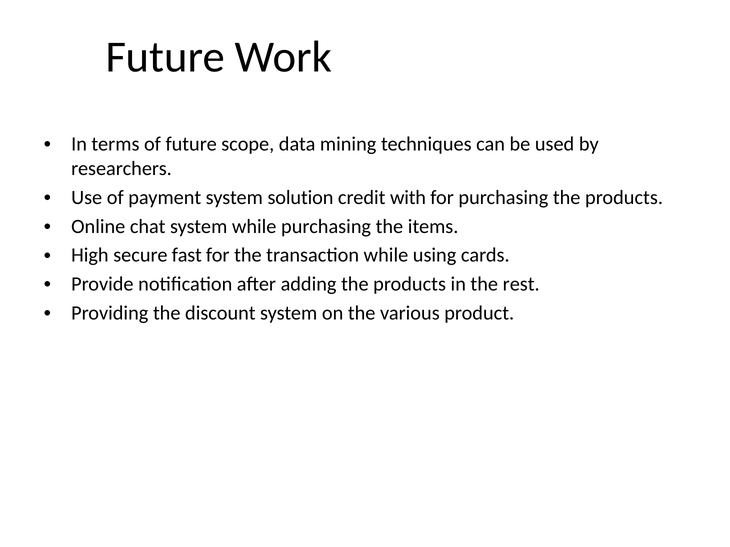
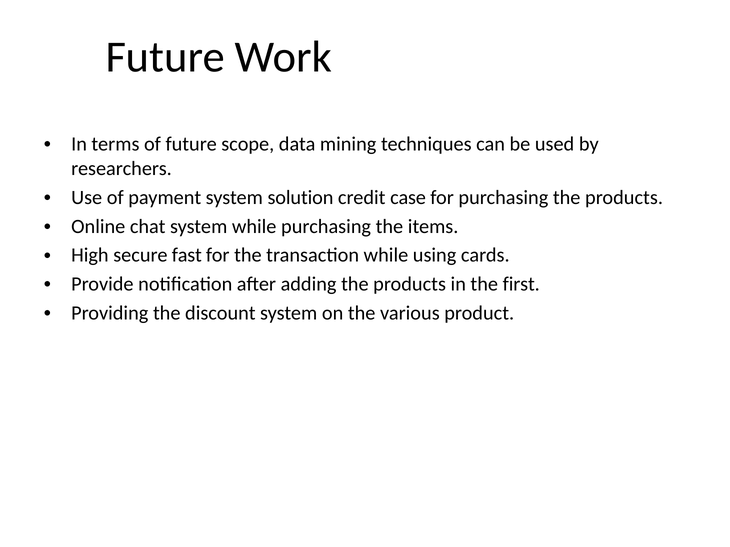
with: with -> case
rest: rest -> first
